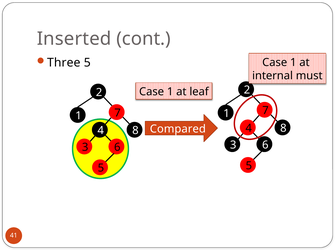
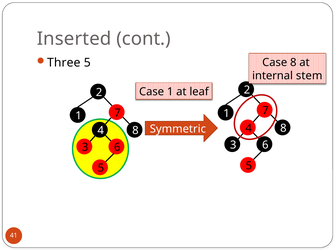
1 at (293, 62): 1 -> 8
must: must -> stem
Compared: Compared -> Symmetric
